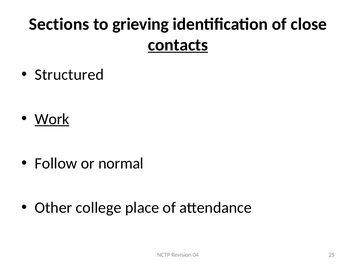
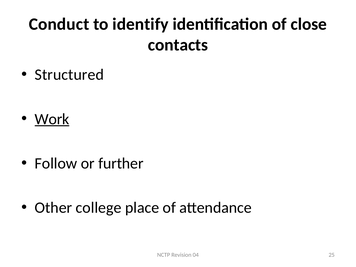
Sections: Sections -> Conduct
grieving: grieving -> identify
contacts underline: present -> none
normal: normal -> further
